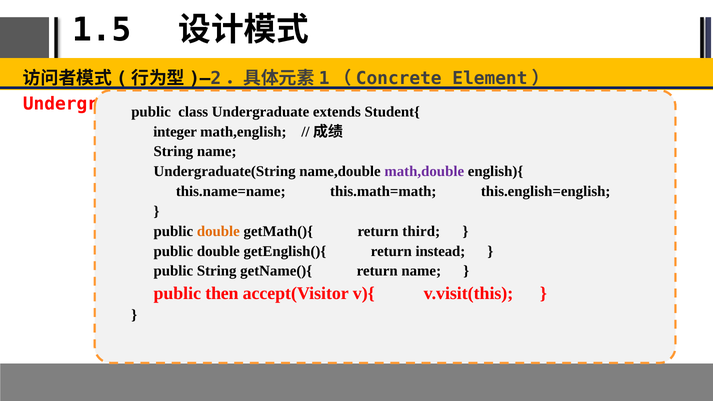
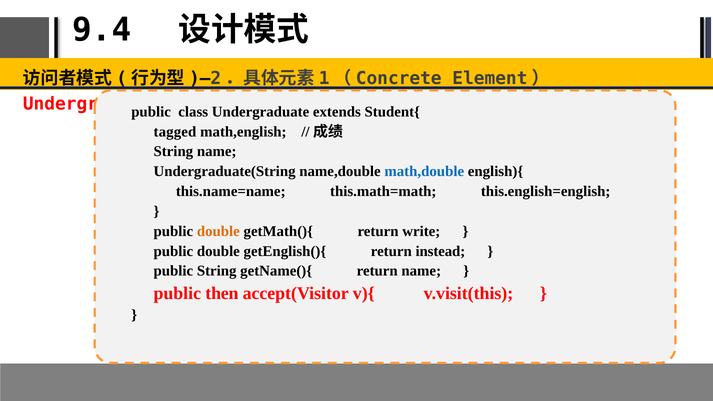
1.5: 1.5 -> 9.4
integer: integer -> tagged
math,double colour: purple -> blue
third: third -> write
